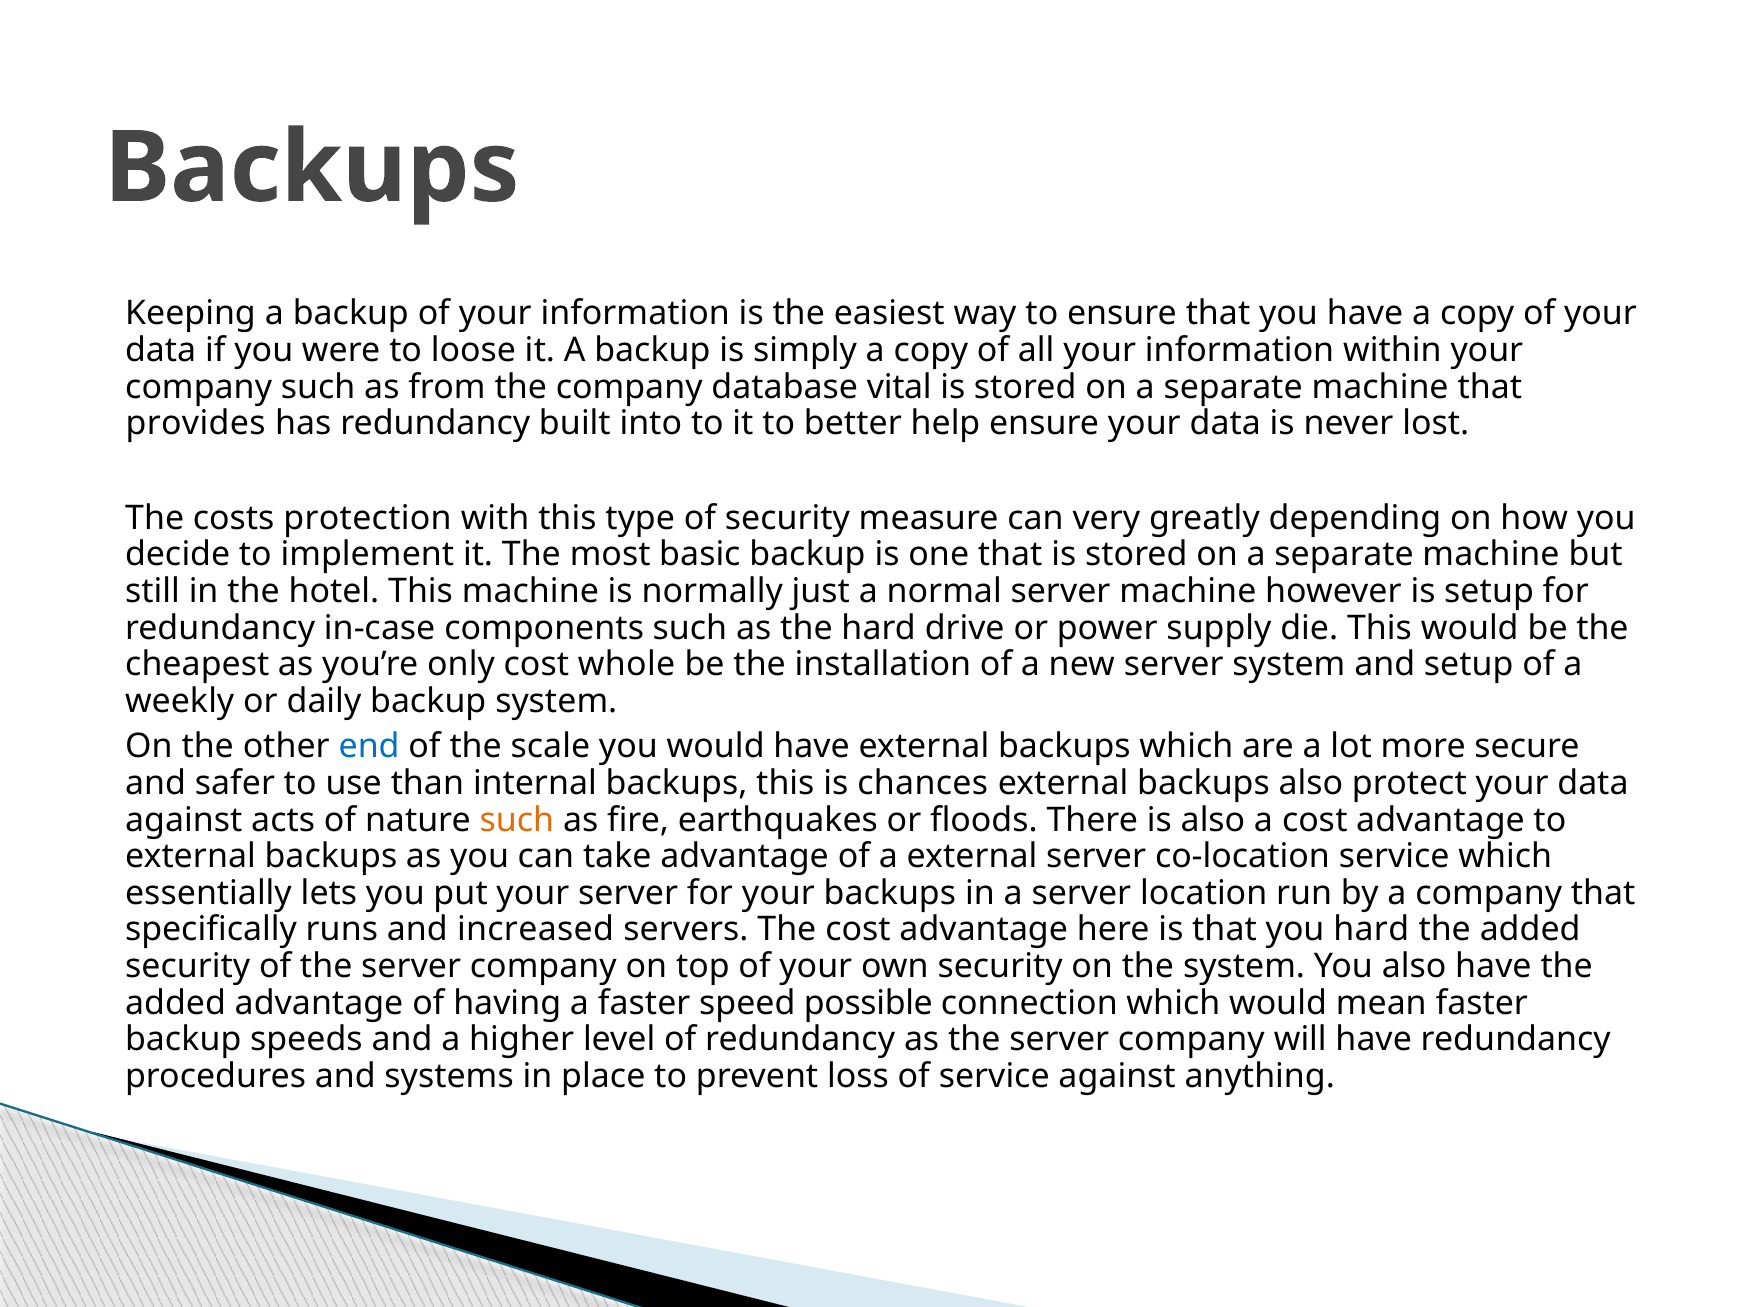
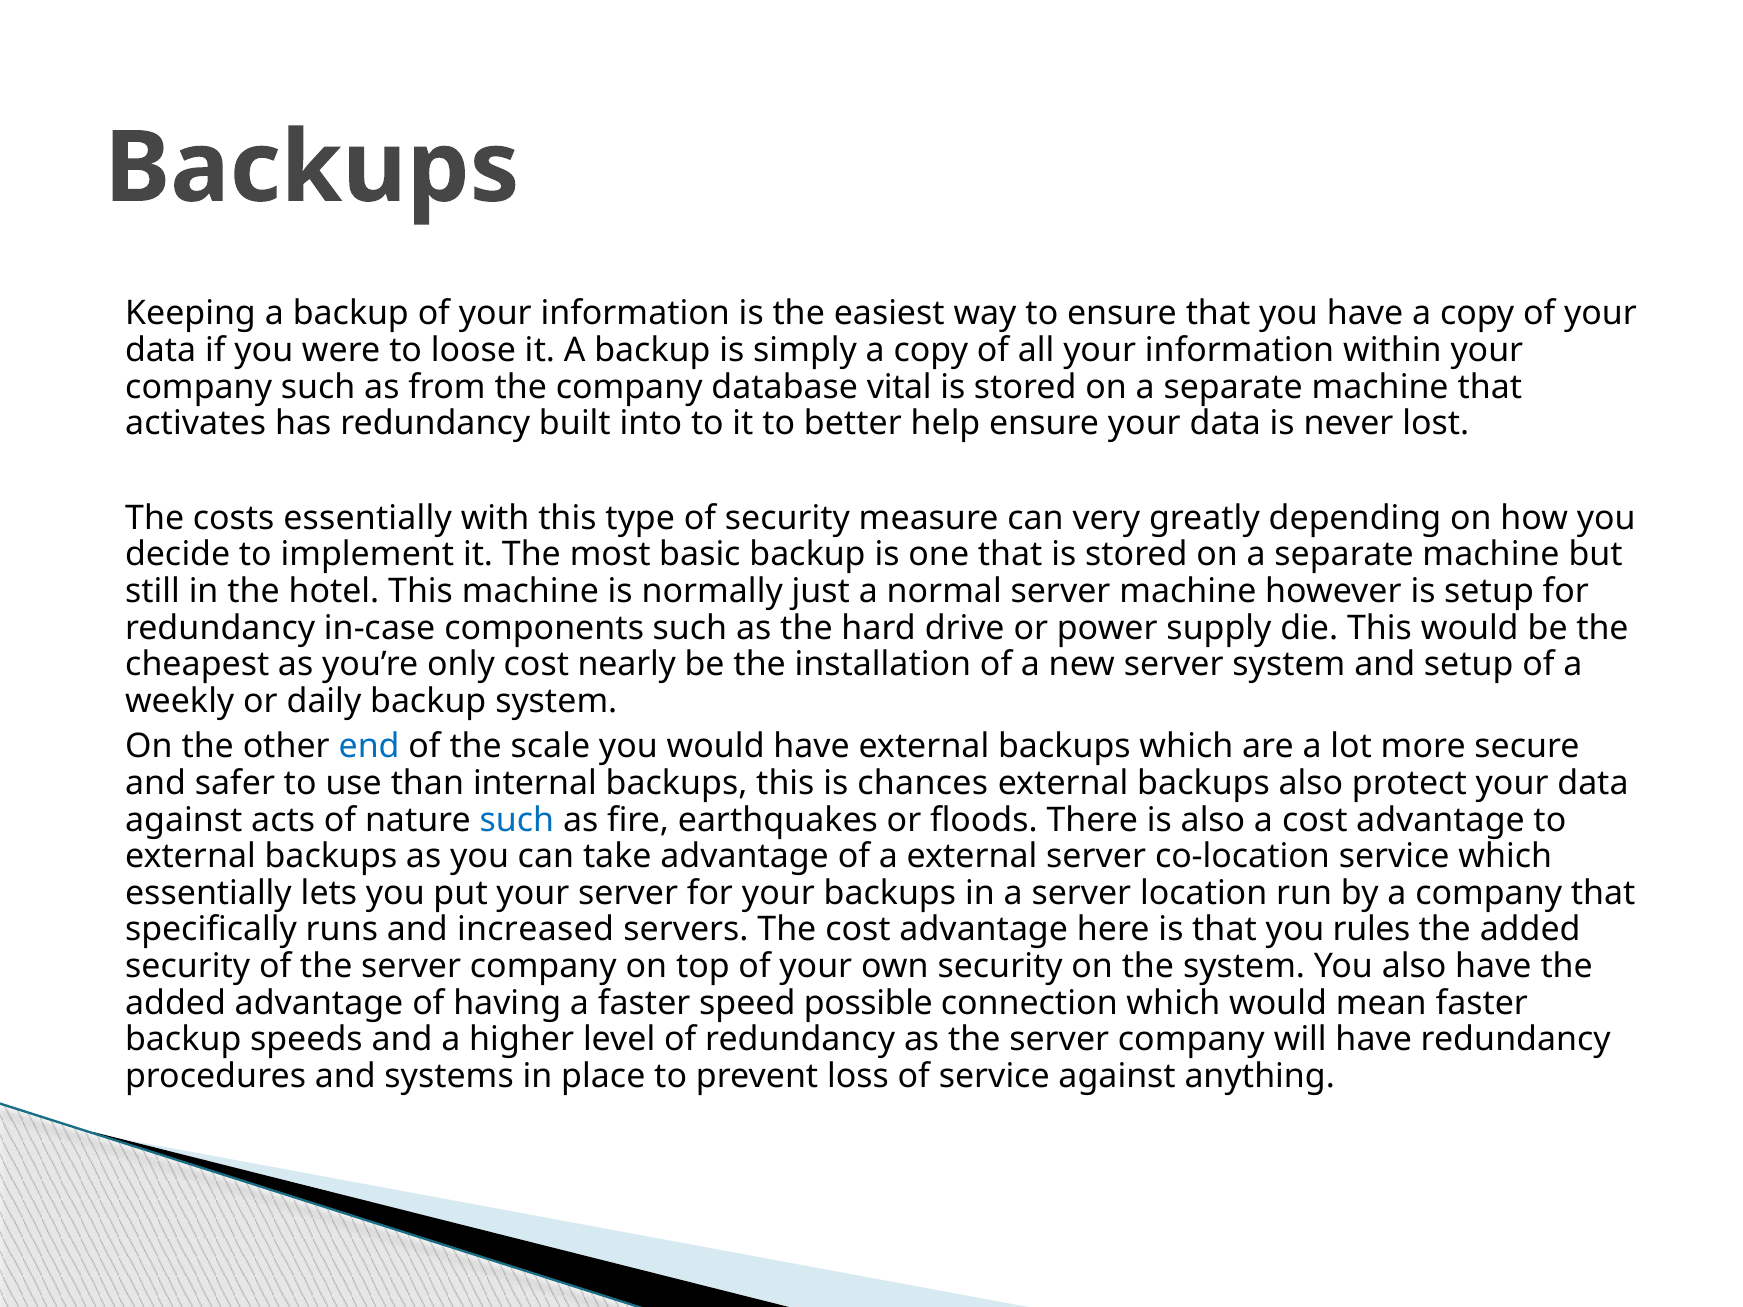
provides: provides -> activates
costs protection: protection -> essentially
whole: whole -> nearly
such at (517, 820) colour: orange -> blue
you hard: hard -> rules
